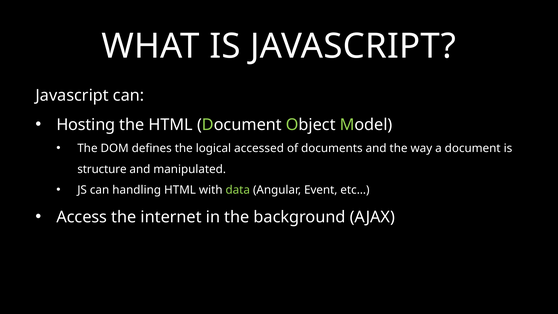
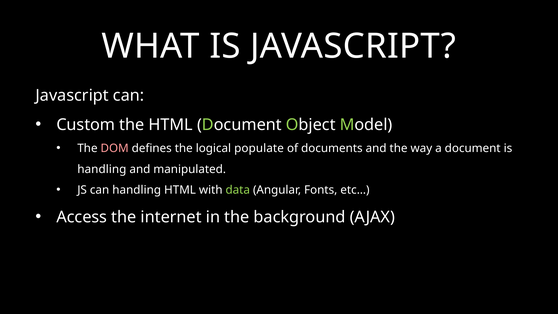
Hosting: Hosting -> Custom
DOM colour: white -> pink
accessed: accessed -> populate
structure at (102, 169): structure -> handling
Event: Event -> Fonts
